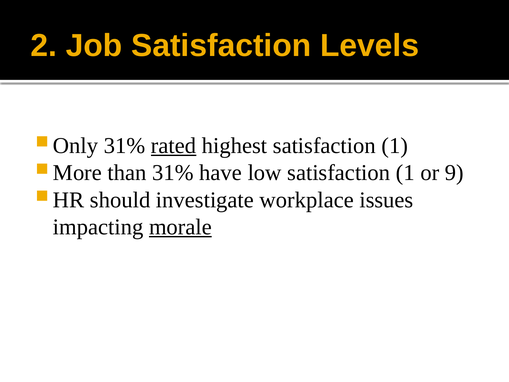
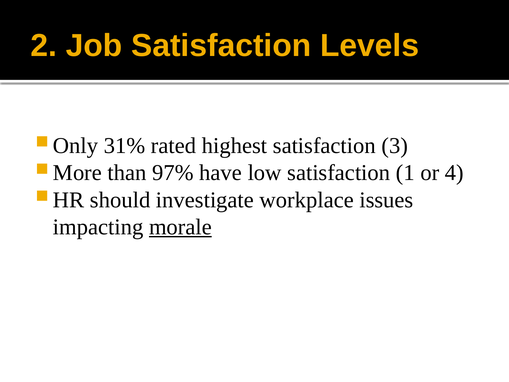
rated underline: present -> none
highest satisfaction 1: 1 -> 3
than 31%: 31% -> 97%
9: 9 -> 4
